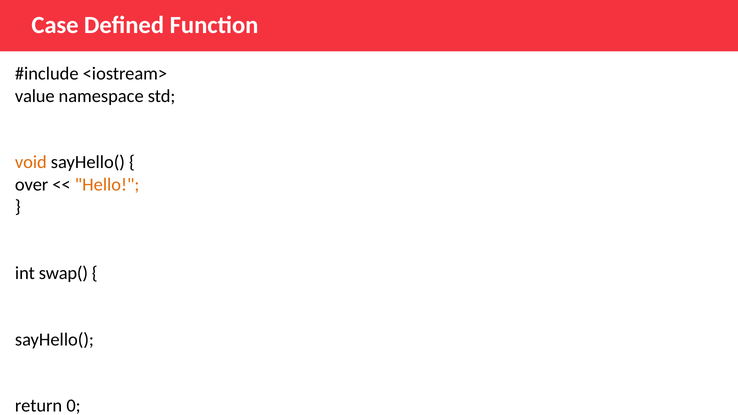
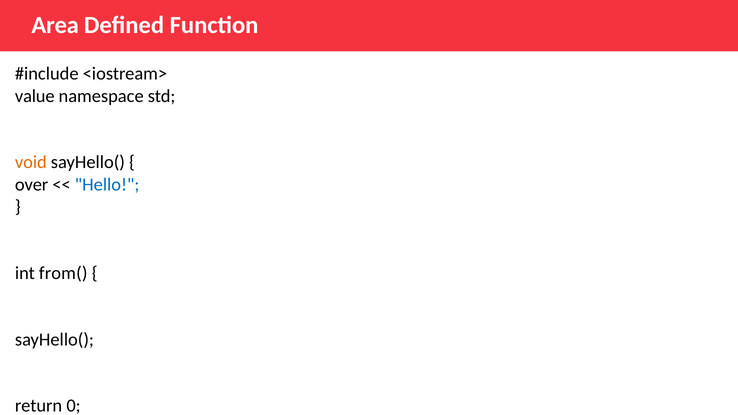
Case: Case -> Area
Hello colour: orange -> blue
swap(: swap( -> from(
